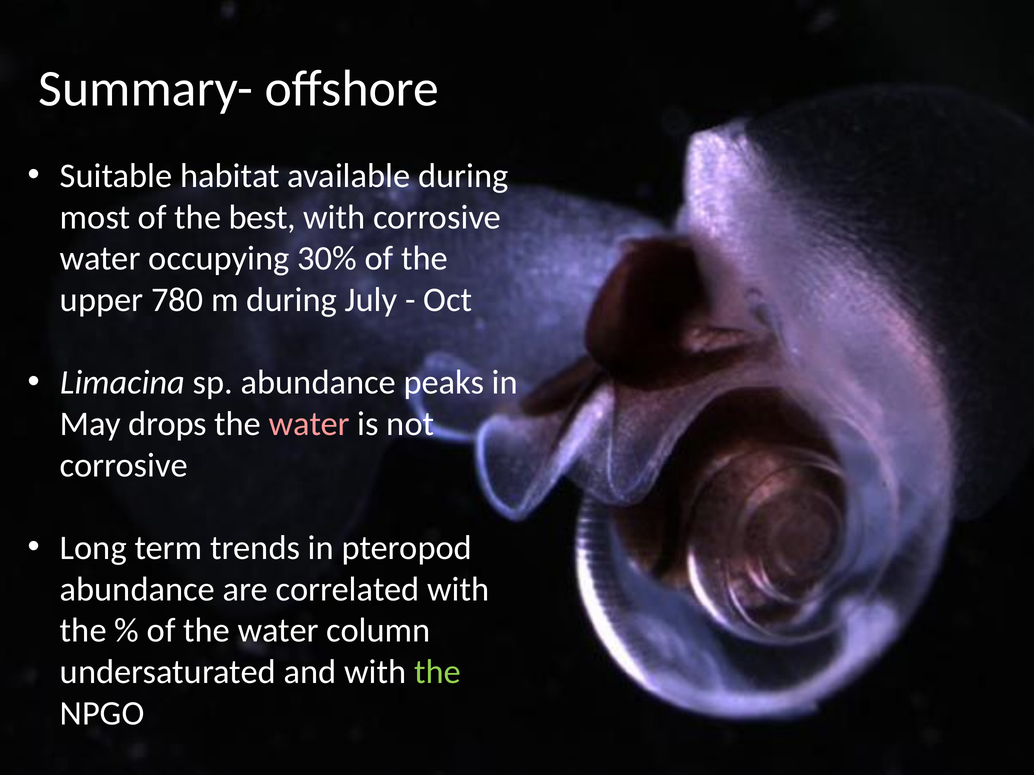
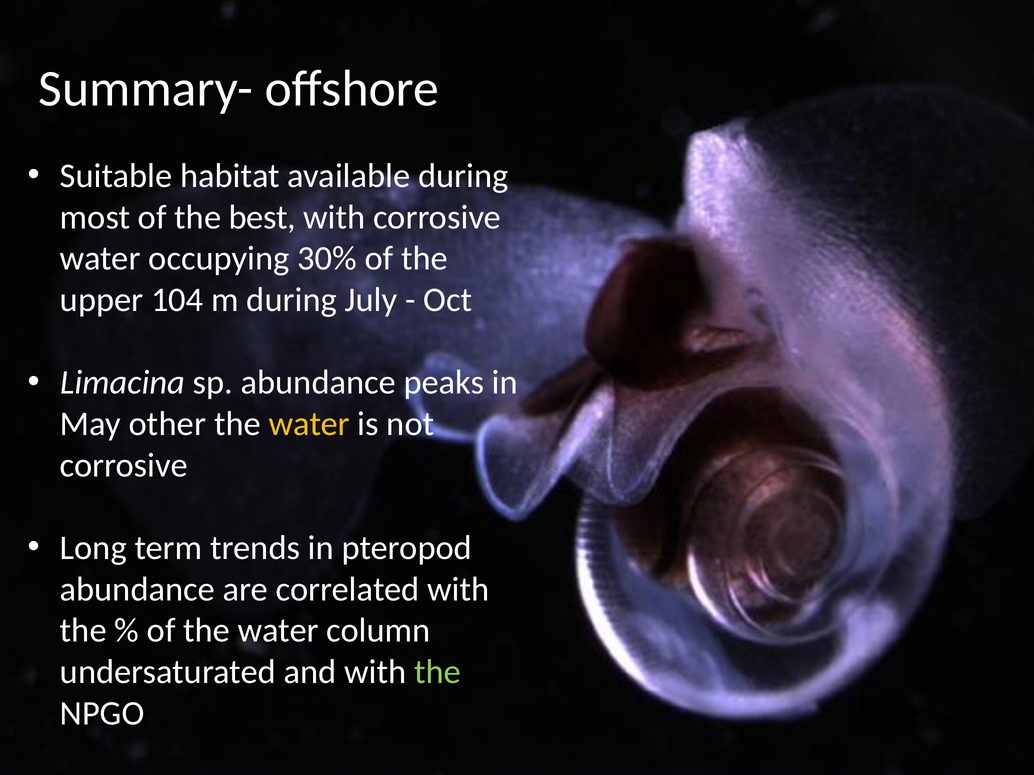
780: 780 -> 104
drops: drops -> other
water at (309, 424) colour: pink -> yellow
